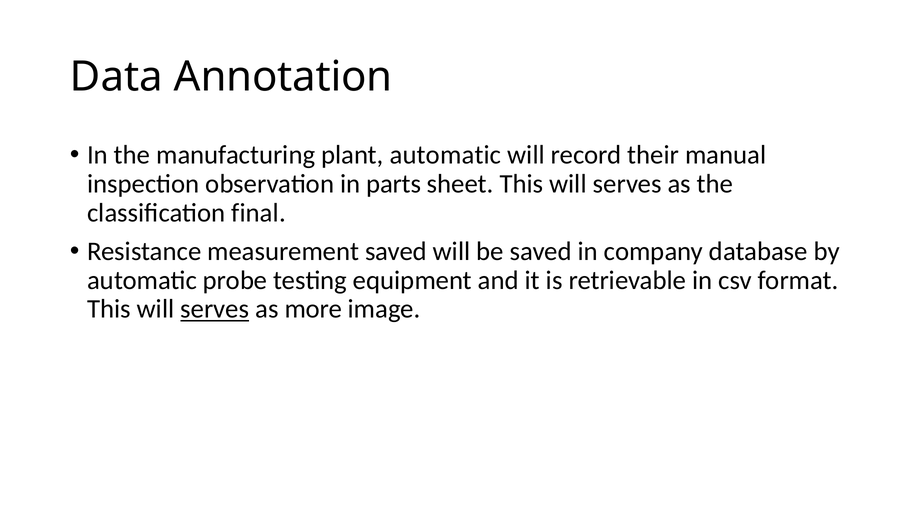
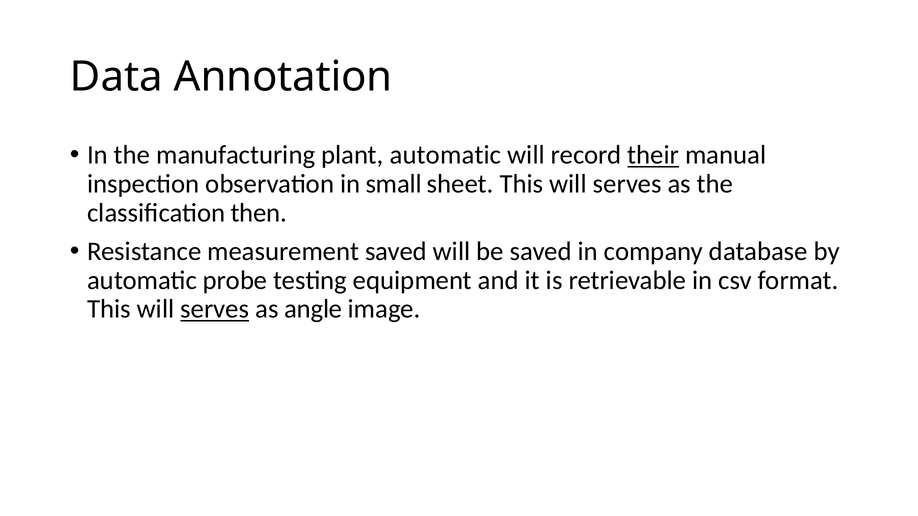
their underline: none -> present
parts: parts -> small
final: final -> then
more: more -> angle
